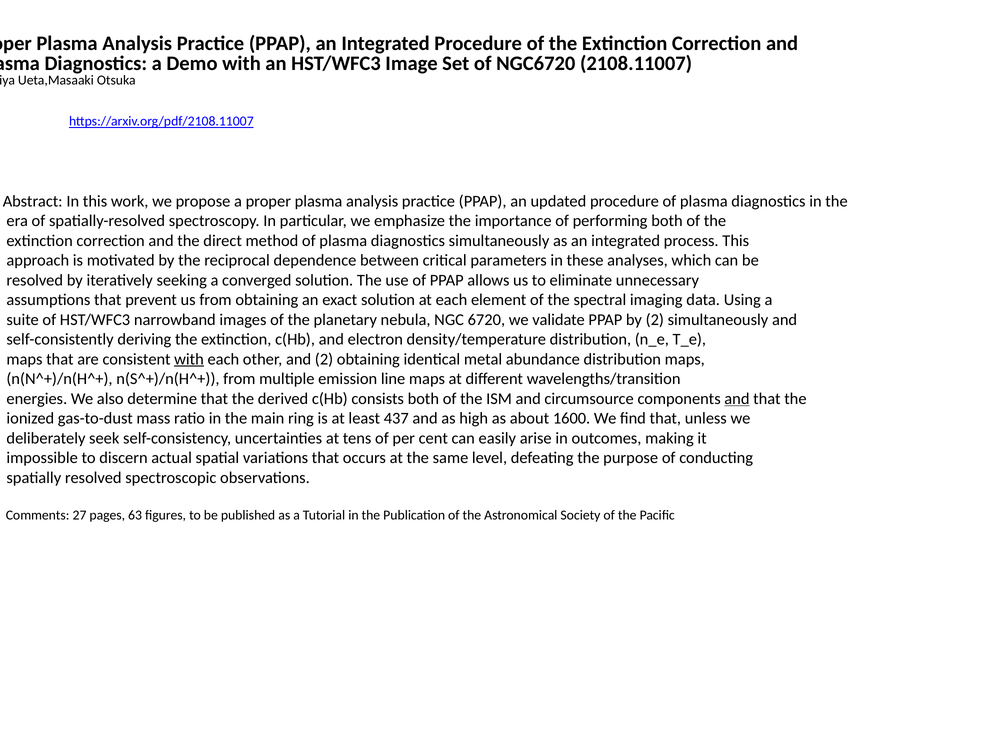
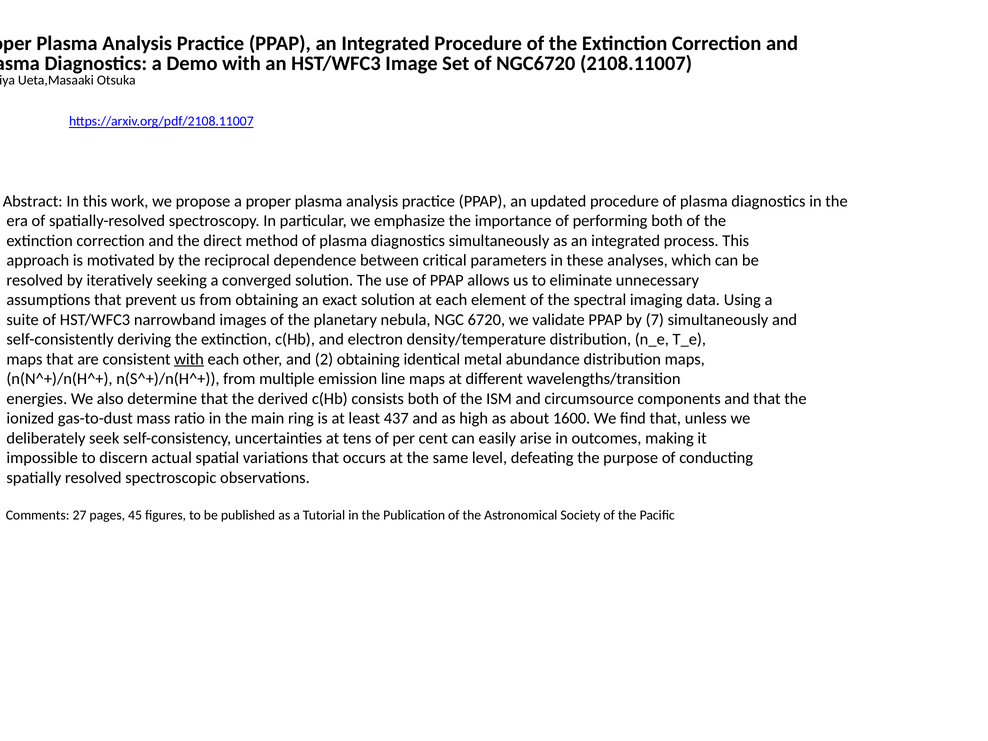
by 2: 2 -> 7
and at (737, 399) underline: present -> none
63: 63 -> 45
